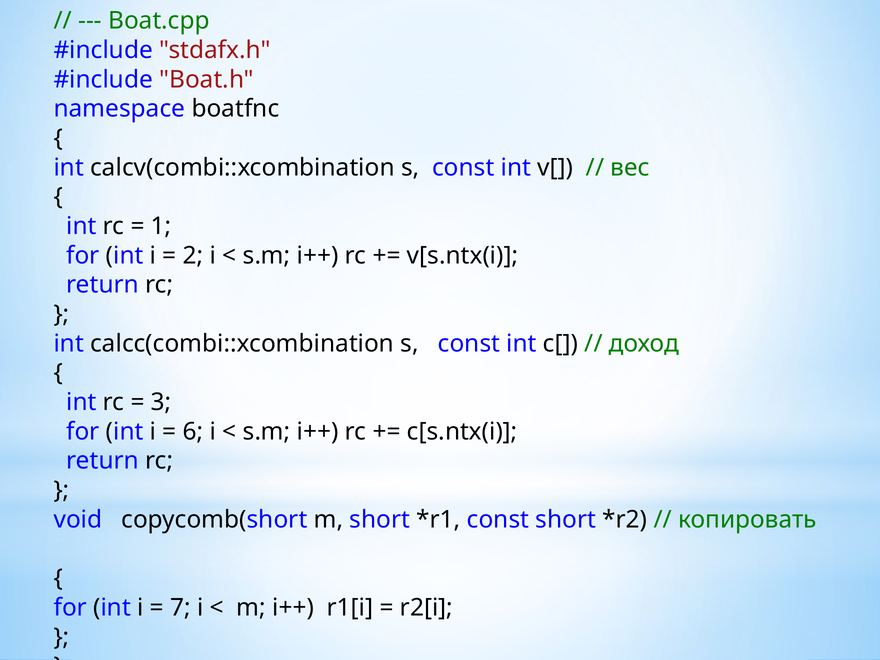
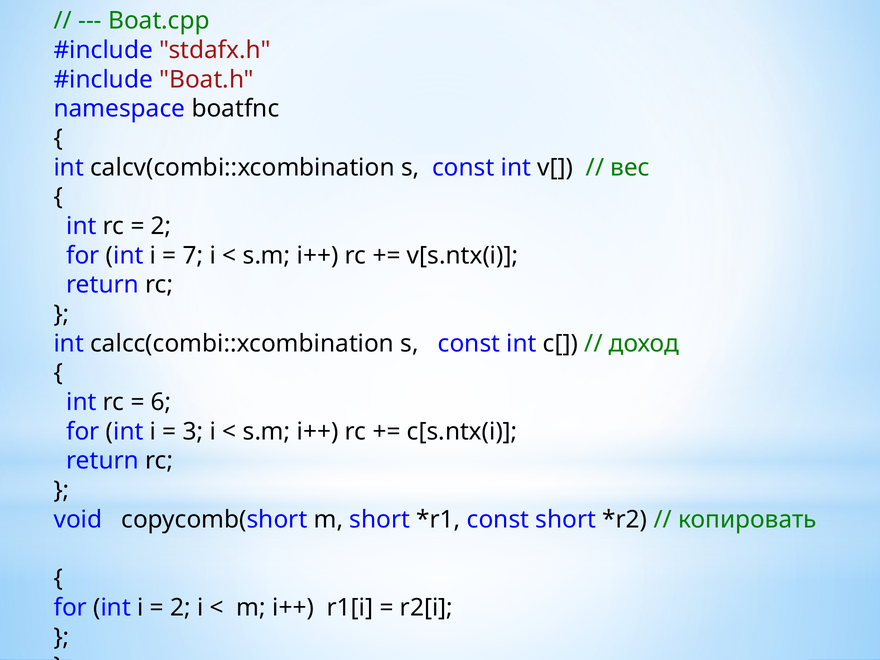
1 at (161, 226): 1 -> 2
2: 2 -> 7
3: 3 -> 6
6: 6 -> 3
7 at (180, 608): 7 -> 2
